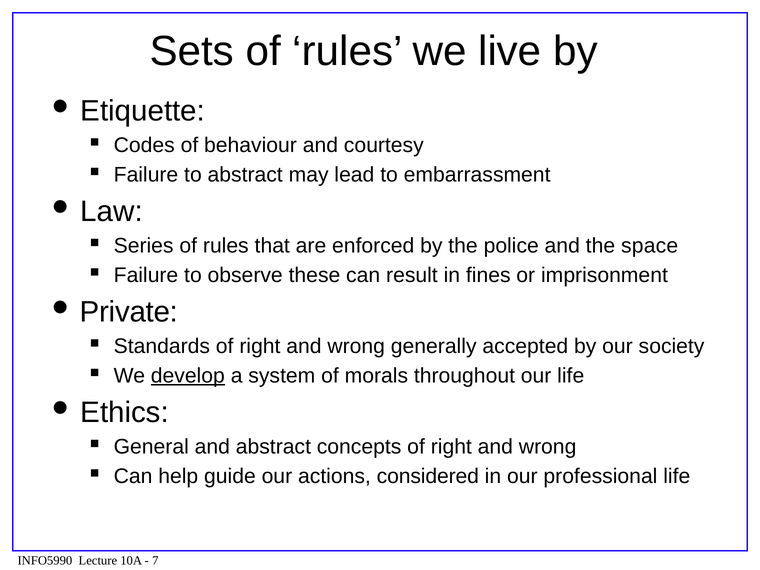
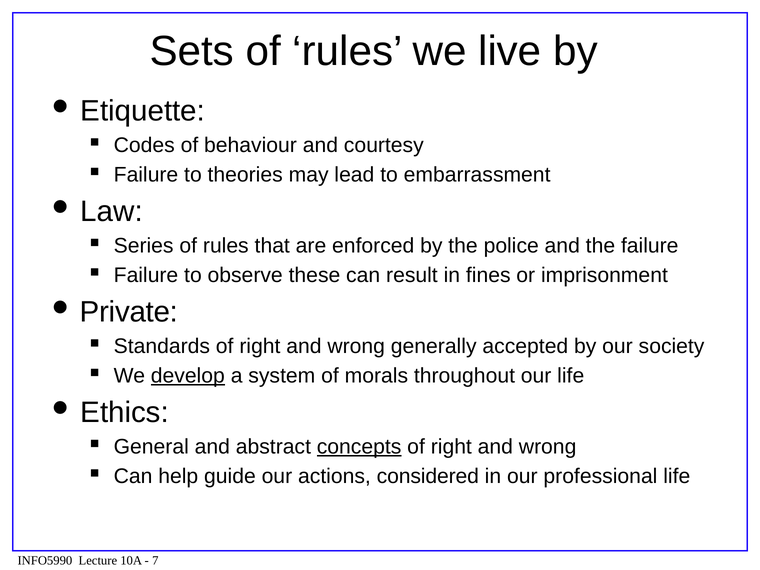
to abstract: abstract -> theories
the space: space -> failure
concepts underline: none -> present
